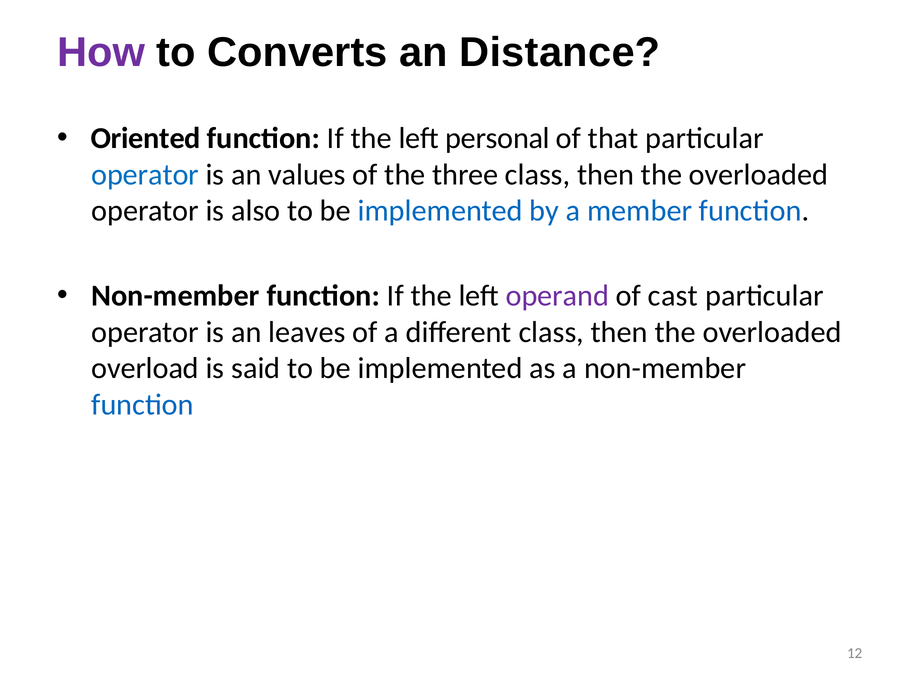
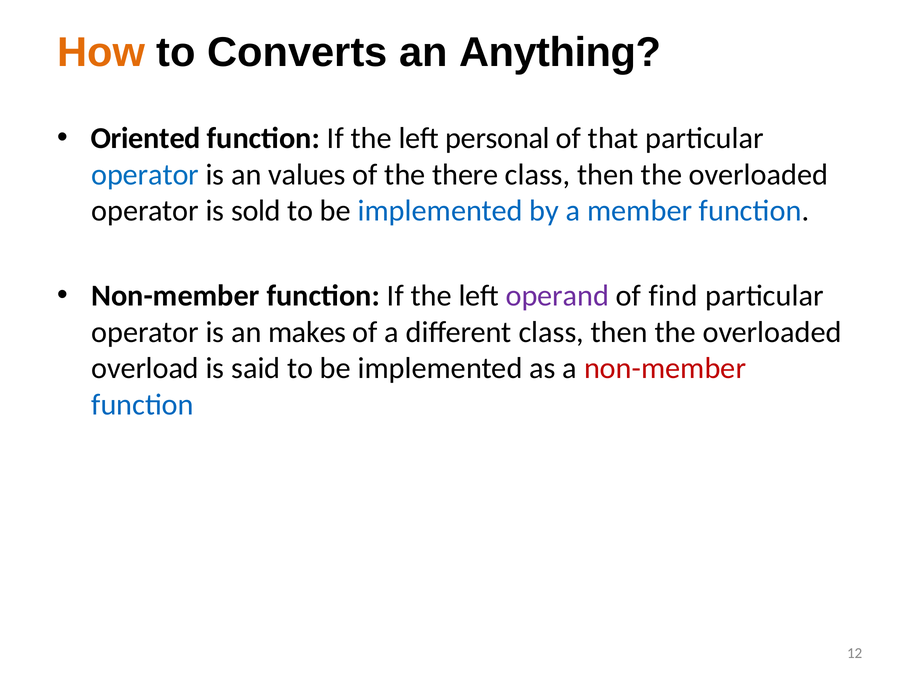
How colour: purple -> orange
Distance: Distance -> Anything
three: three -> there
also: also -> sold
cast: cast -> find
leaves: leaves -> makes
non-member at (665, 369) colour: black -> red
